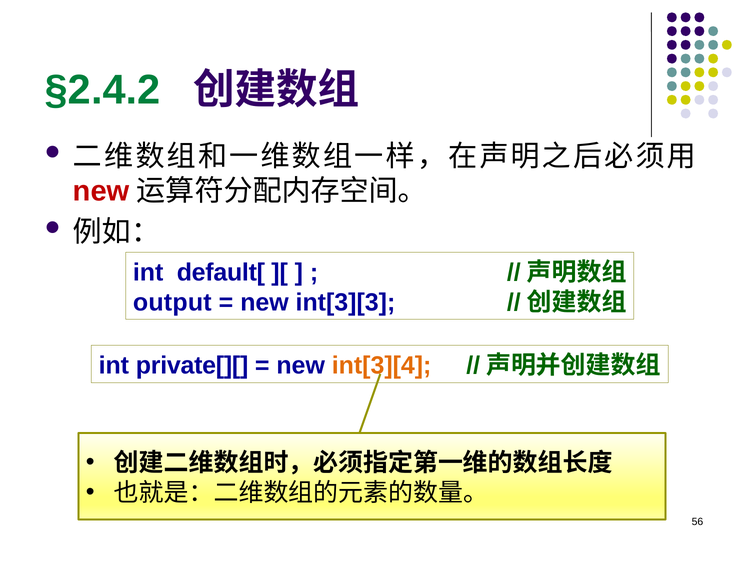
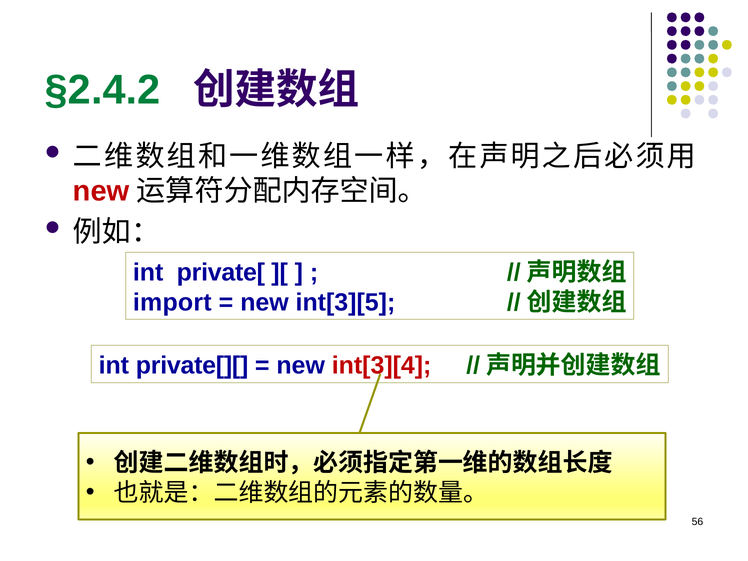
default[: default[ -> private[
output: output -> import
int[3][3: int[3][3 -> int[3][5
int[3][4 colour: orange -> red
